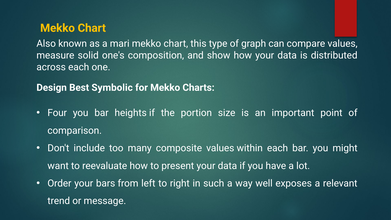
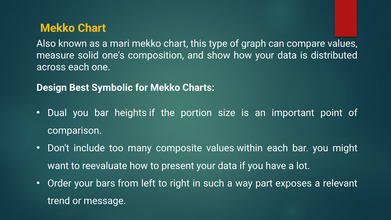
Four: Four -> Dual
well: well -> part
